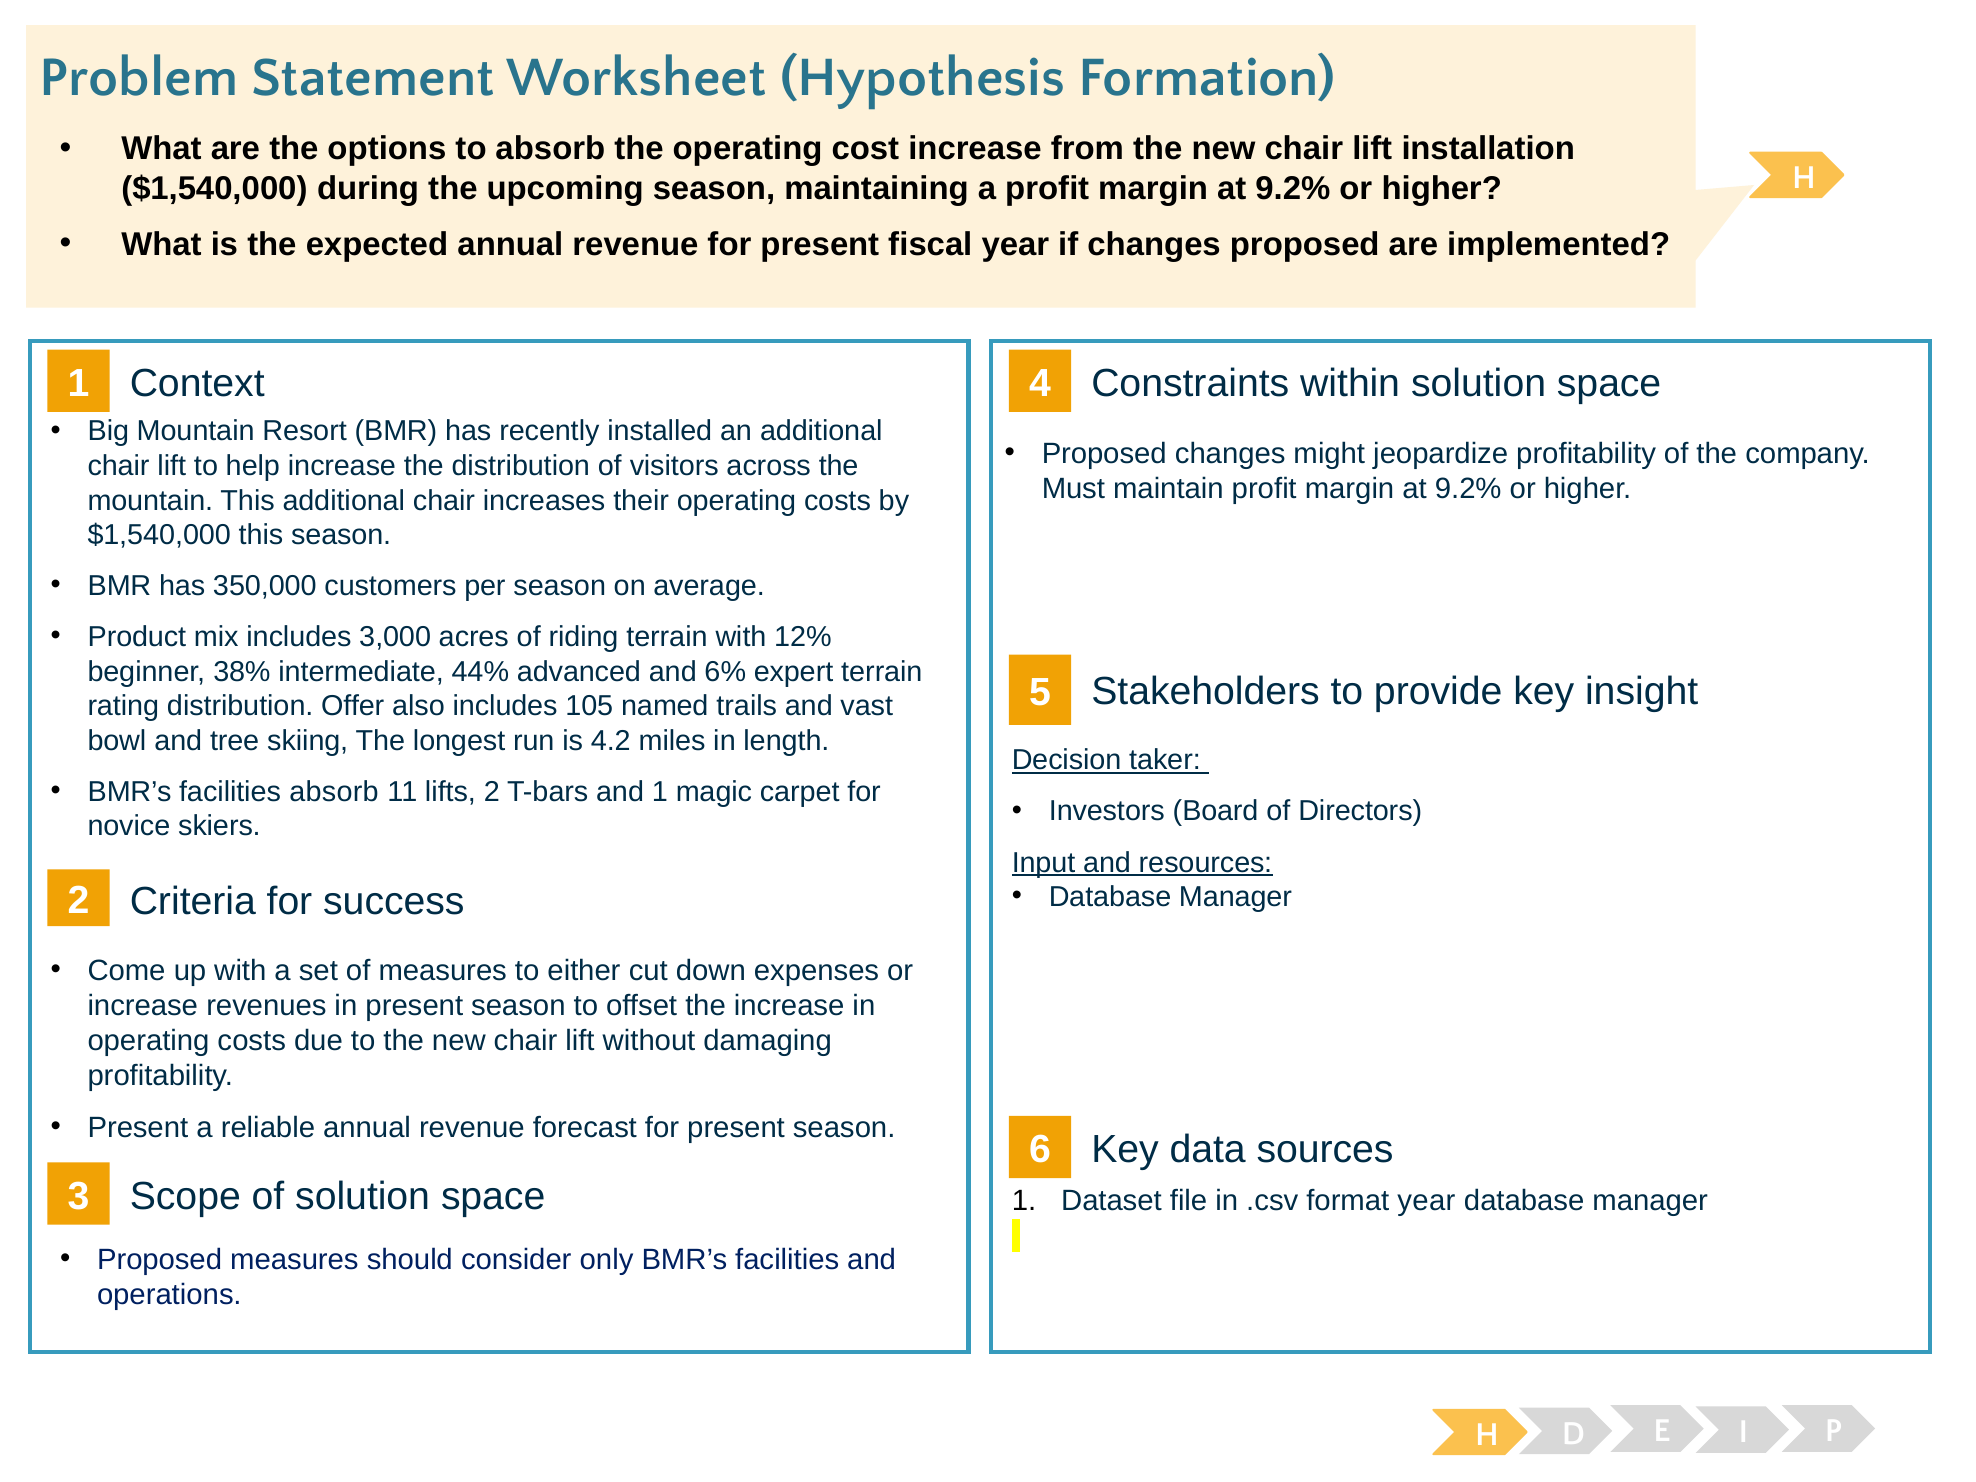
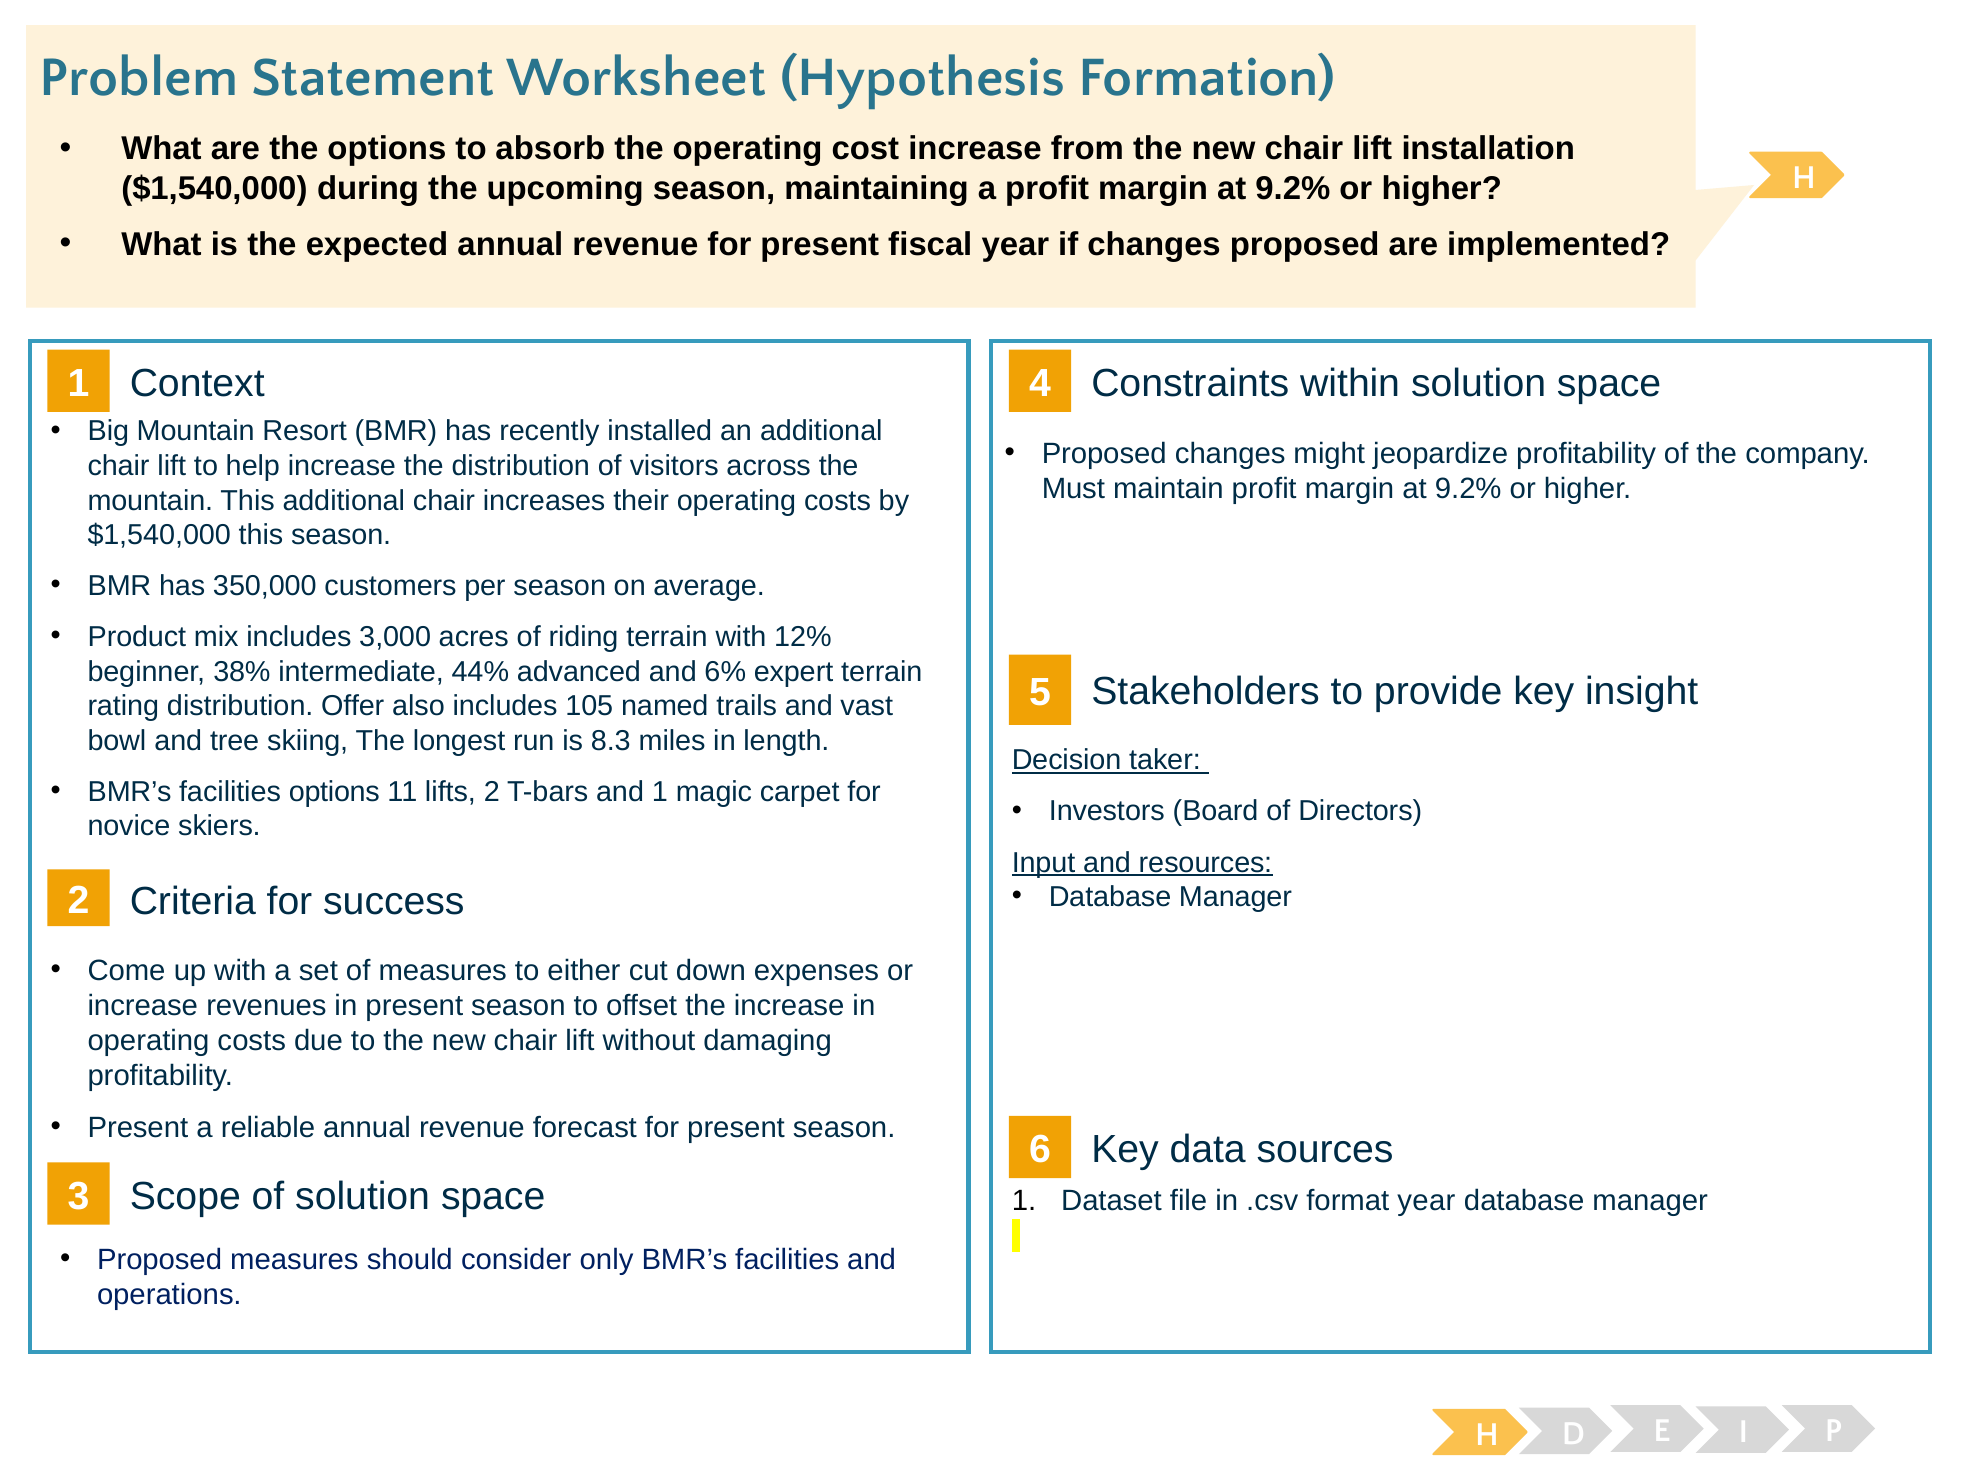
4.2: 4.2 -> 8.3
facilities absorb: absorb -> options
